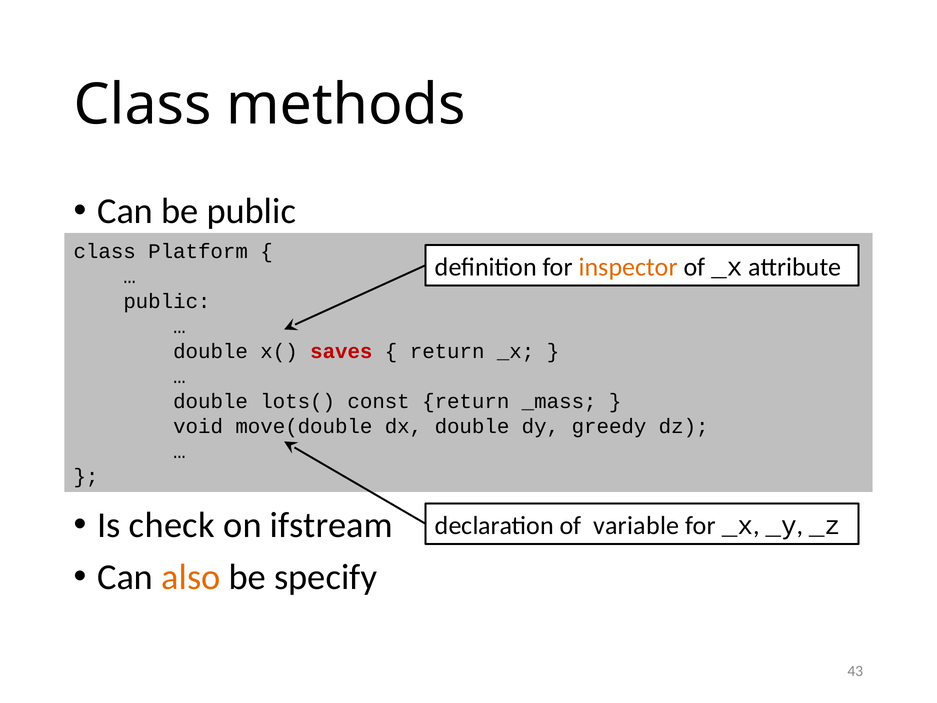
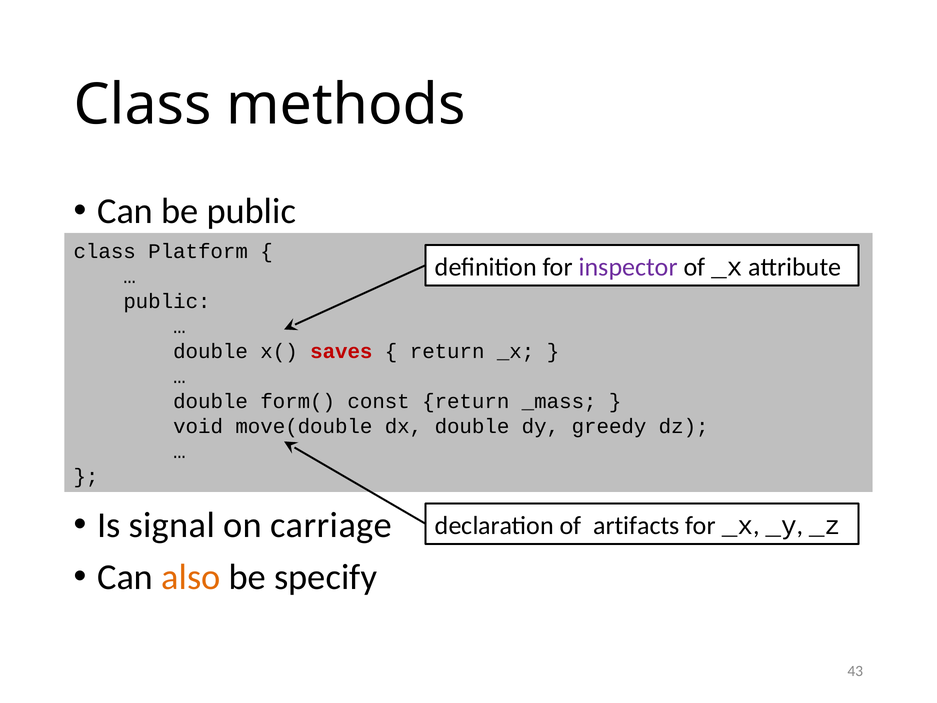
inspector colour: orange -> purple
lots(: lots( -> form(
check: check -> signal
ifstream: ifstream -> carriage
variable: variable -> artifacts
